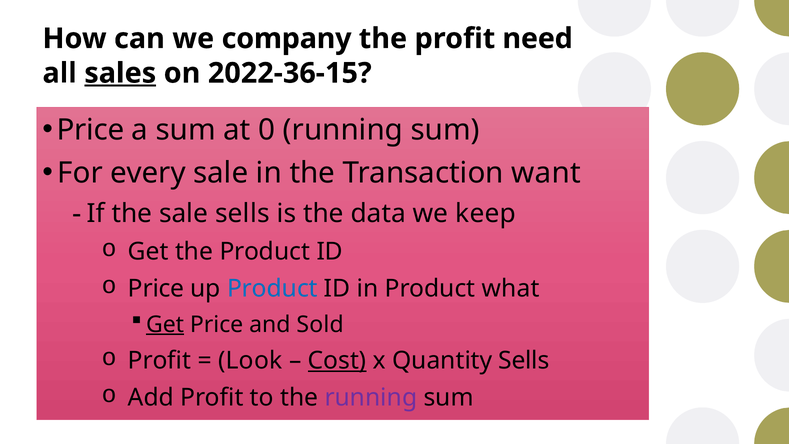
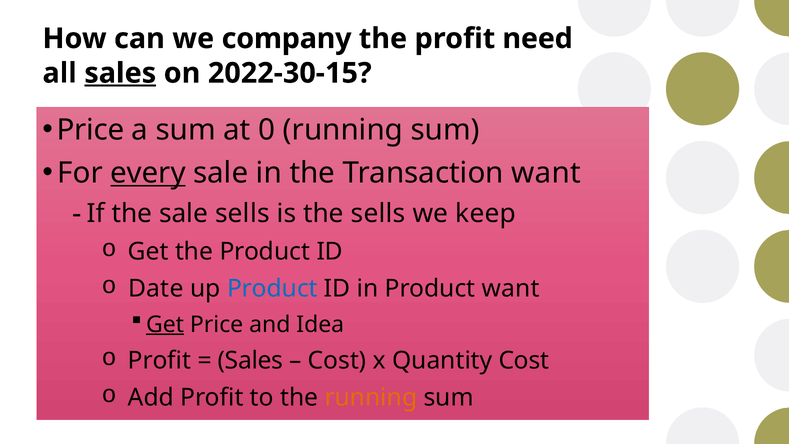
2022-36-15: 2022-36-15 -> 2022-30-15
every underline: none -> present
the data: data -> sells
Price at (156, 288): Price -> Date
Product what: what -> want
Sold: Sold -> Idea
Look at (250, 361): Look -> Sales
Cost at (337, 361) underline: present -> none
Quantity Sells: Sells -> Cost
running at (371, 398) colour: purple -> orange
